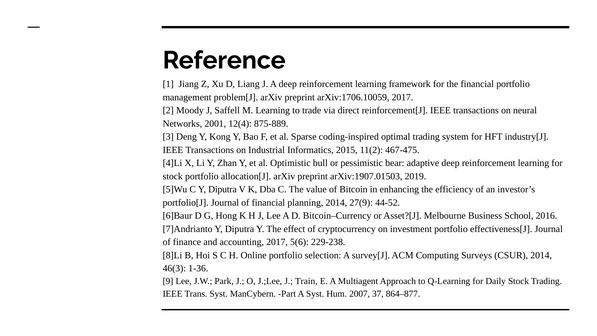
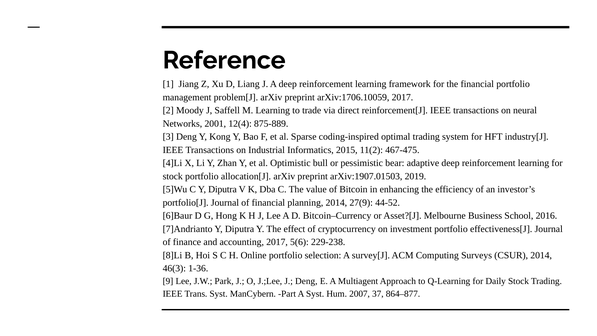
J Train: Train -> Deng
